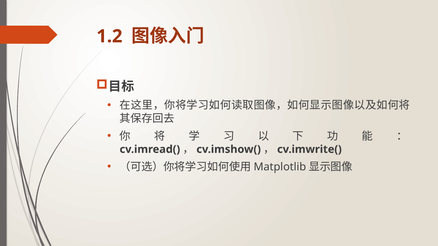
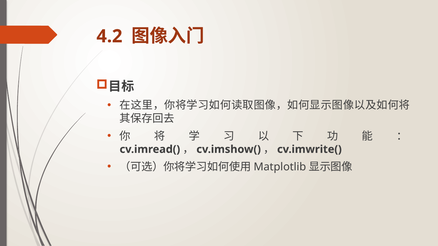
1.2: 1.2 -> 4.2
